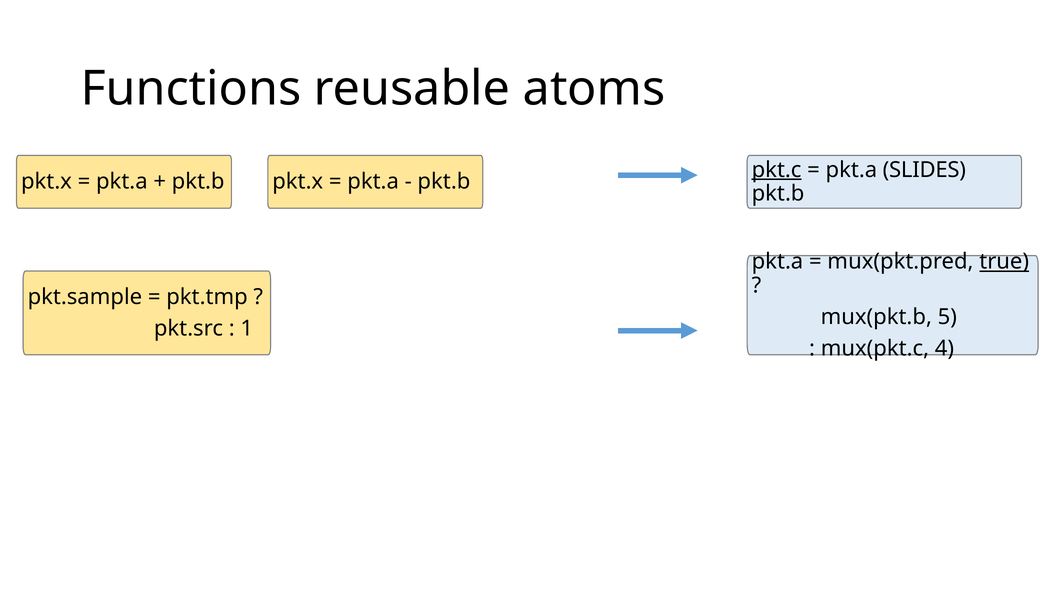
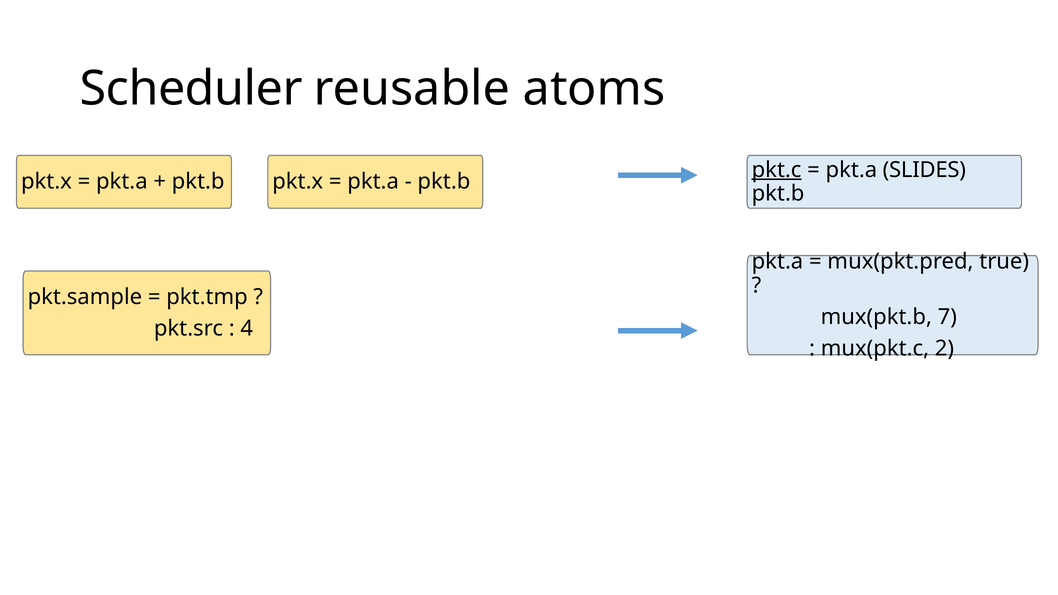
Functions: Functions -> Scheduler
true underline: present -> none
5: 5 -> 7
1: 1 -> 4
4: 4 -> 2
